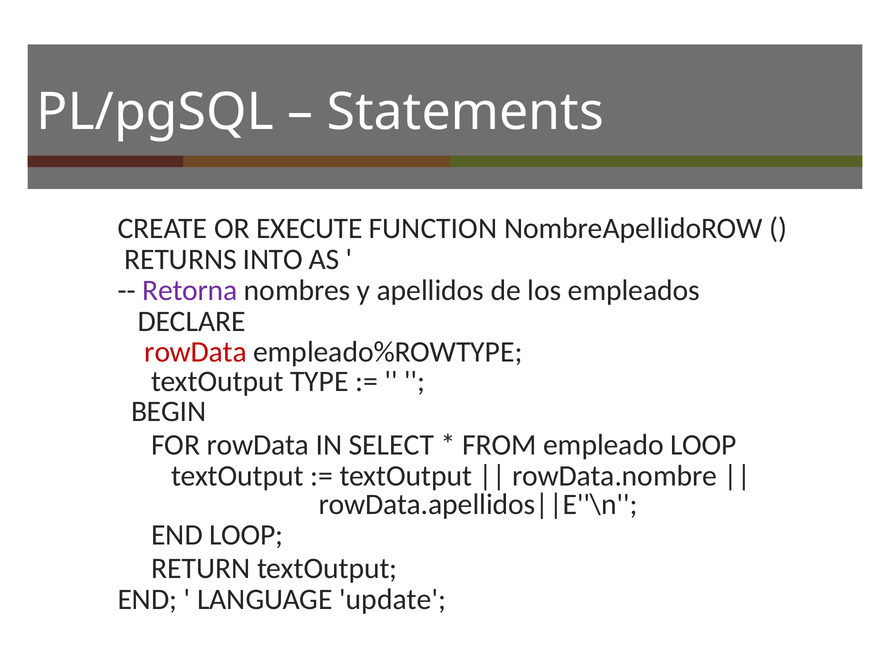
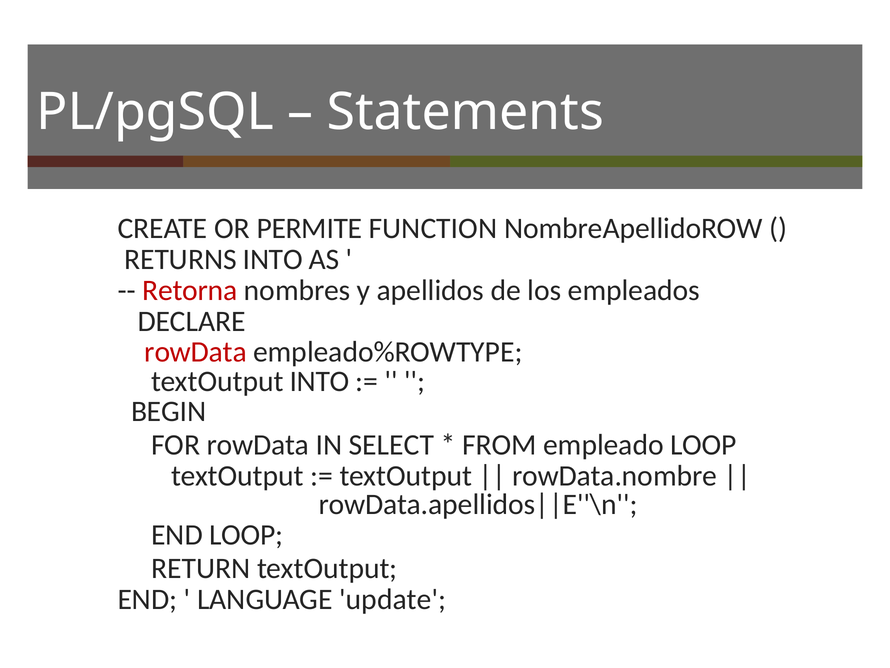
EXECUTE: EXECUTE -> PERMITE
Retorna colour: purple -> red
textOutput TYPE: TYPE -> INTO
